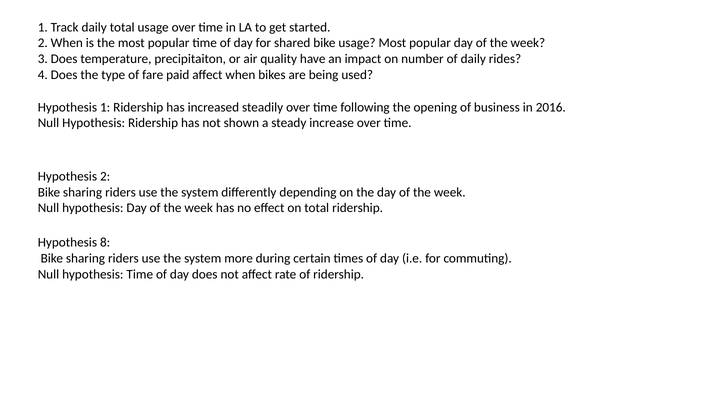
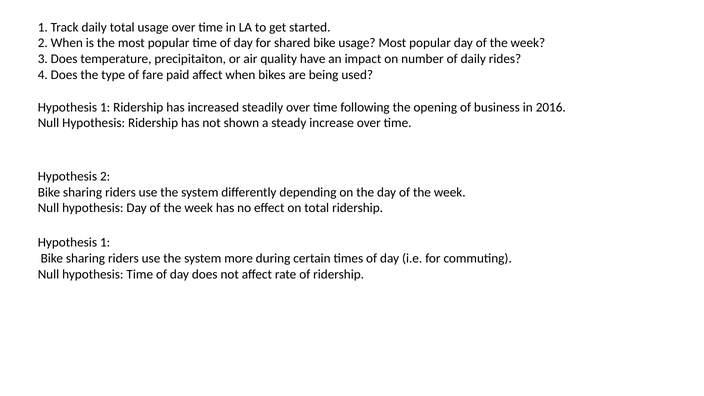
8 at (105, 243): 8 -> 1
